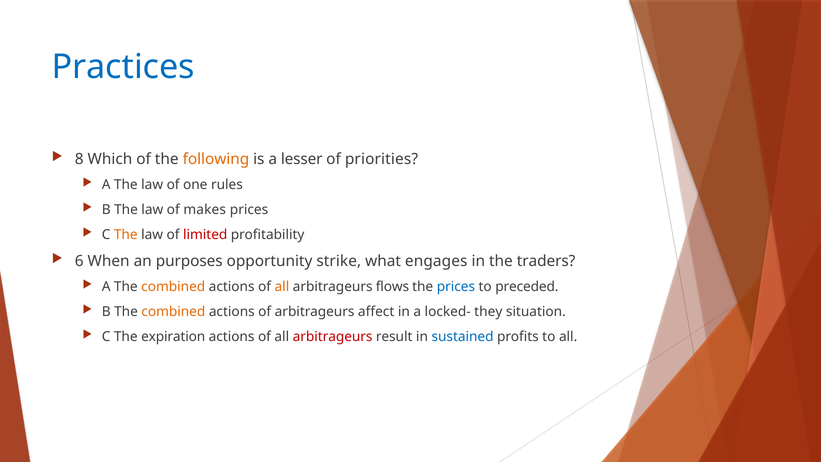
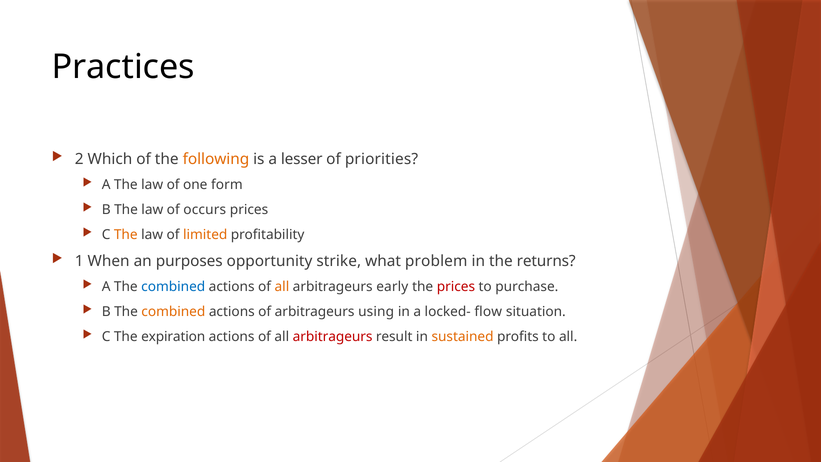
Practices colour: blue -> black
8: 8 -> 2
rules: rules -> form
makes: makes -> occurs
limited colour: red -> orange
6: 6 -> 1
engages: engages -> problem
traders: traders -> returns
combined at (173, 287) colour: orange -> blue
flows: flows -> early
prices at (456, 287) colour: blue -> red
preceded: preceded -> purchase
affect: affect -> using
they: they -> flow
sustained colour: blue -> orange
